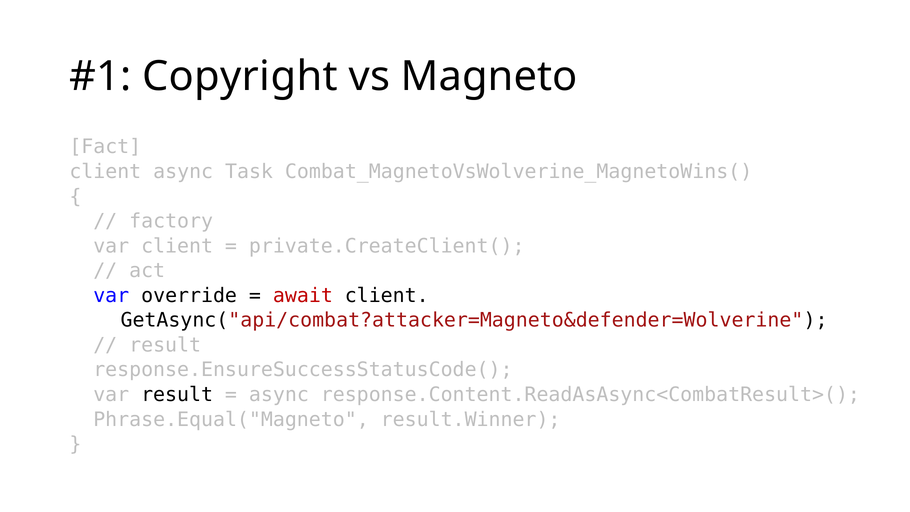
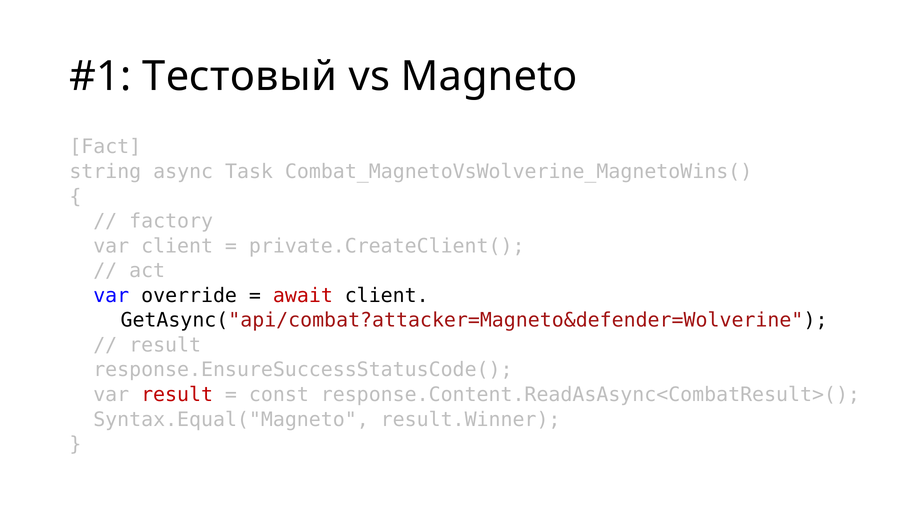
Copyright: Copyright -> Тестовый
client at (105, 172): client -> string
result at (177, 395) colour: black -> red
async at (279, 395): async -> const
Phrase.Equal("Magneto: Phrase.Equal("Magneto -> Syntax.Equal("Magneto
